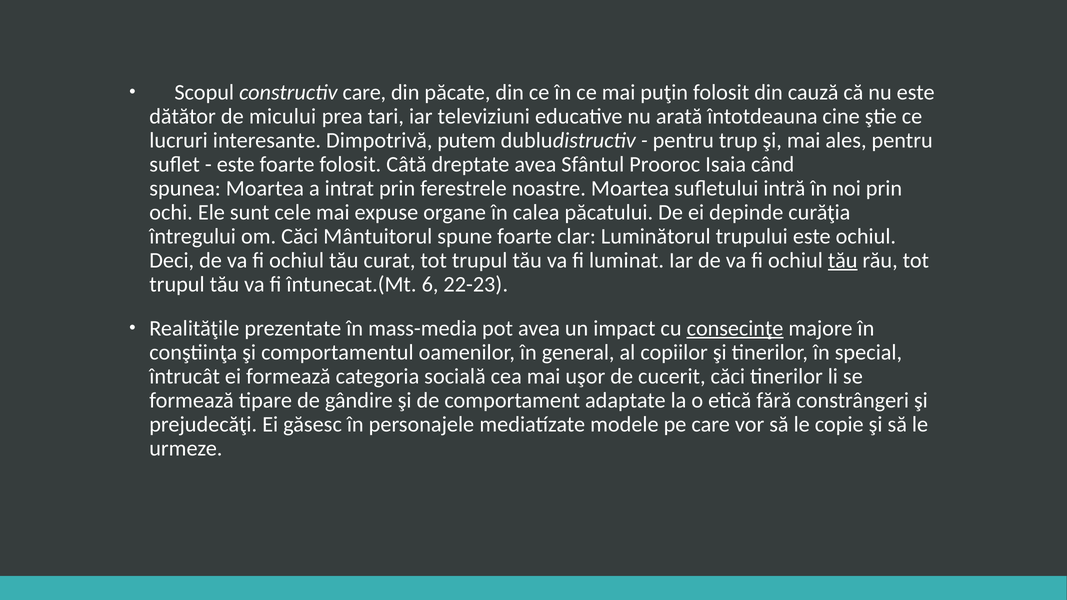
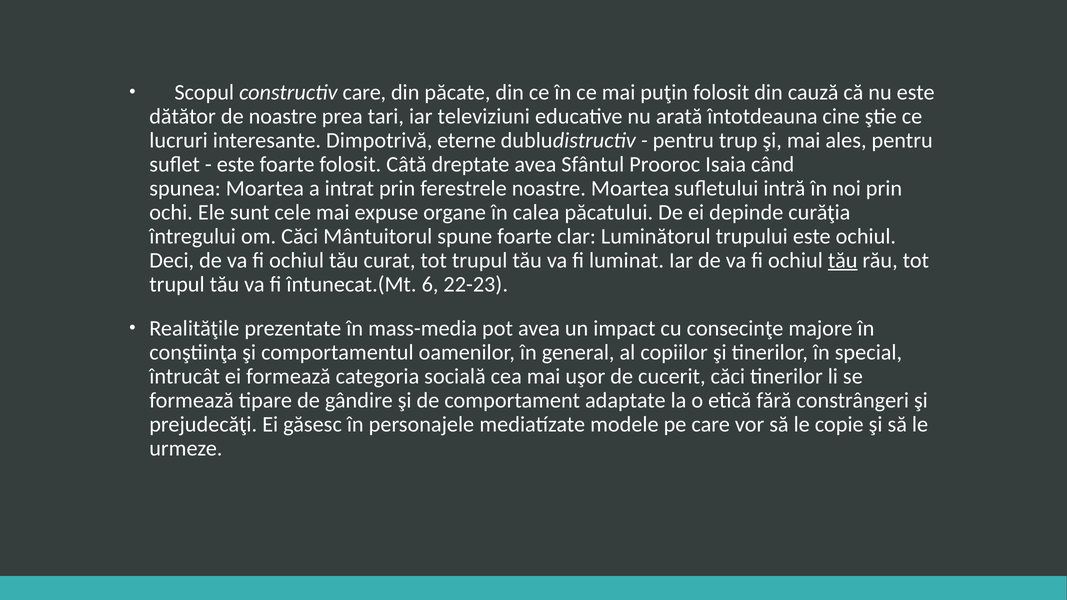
de micului: micului -> noastre
putem: putem -> eterne
consecinţe underline: present -> none
